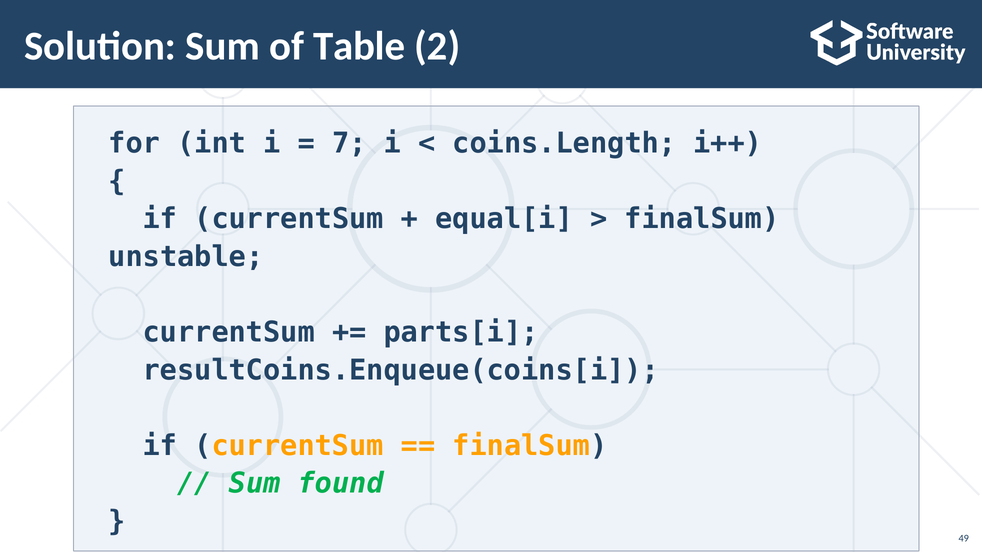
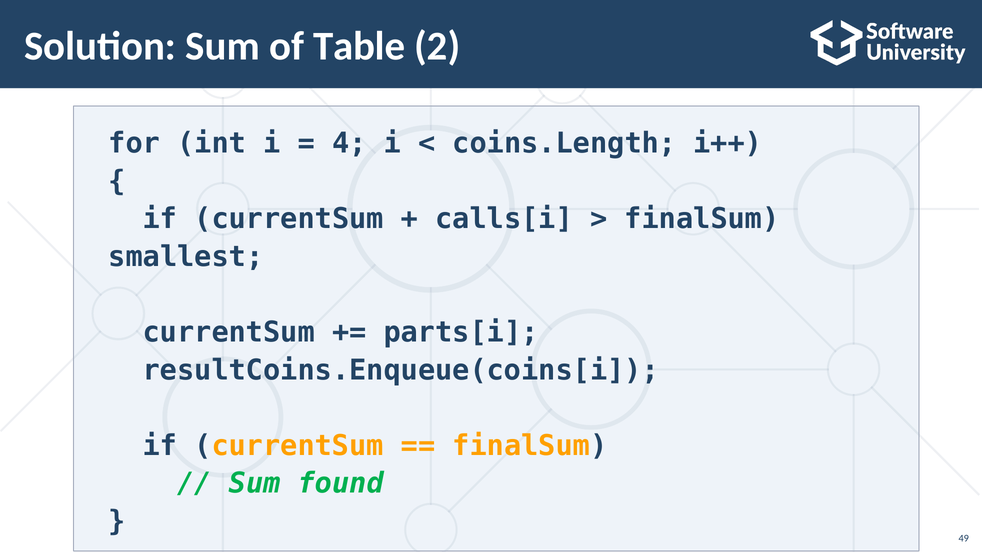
7: 7 -> 4
equal[i: equal[i -> calls[i
unstable: unstable -> smallest
